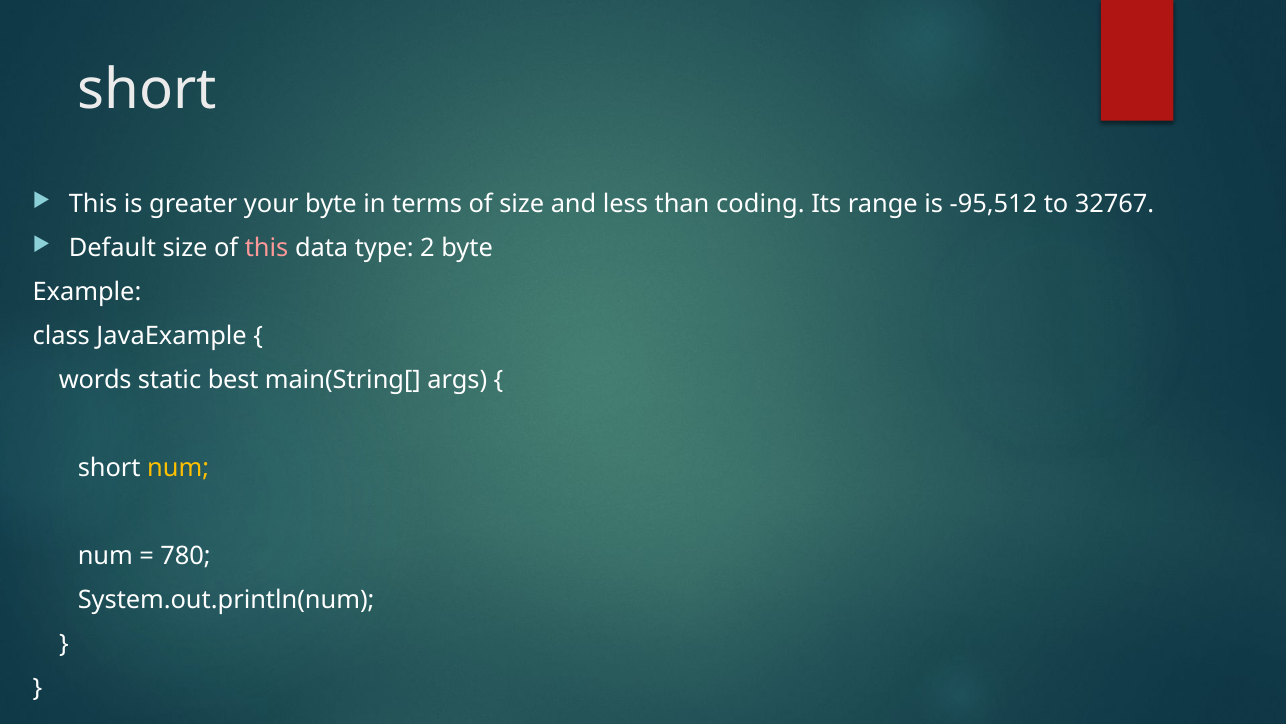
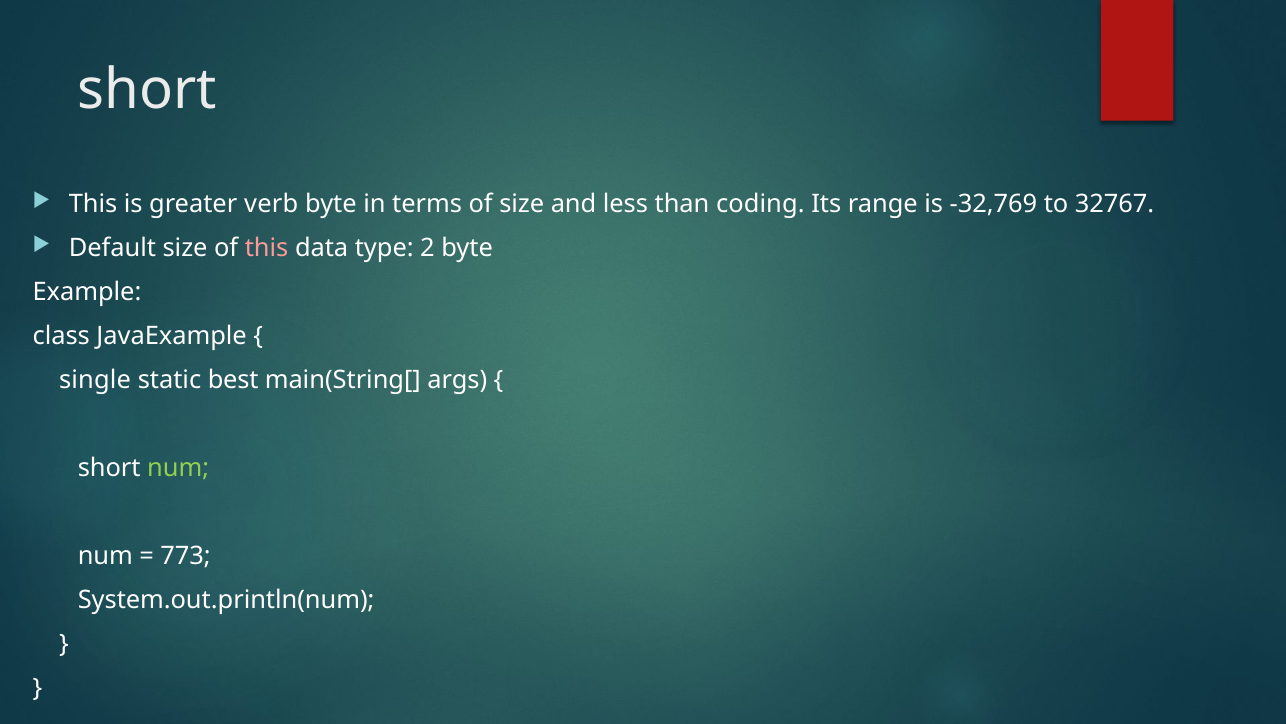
your: your -> verb
-95,512: -95,512 -> -32,769
words: words -> single
num at (178, 468) colour: yellow -> light green
780: 780 -> 773
